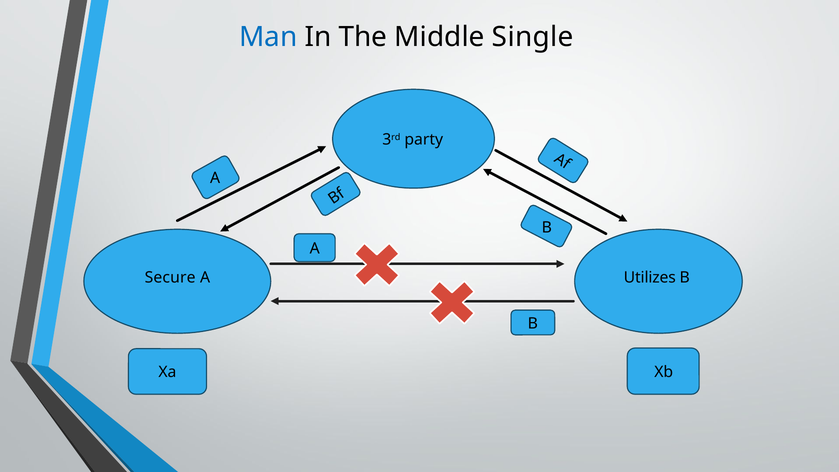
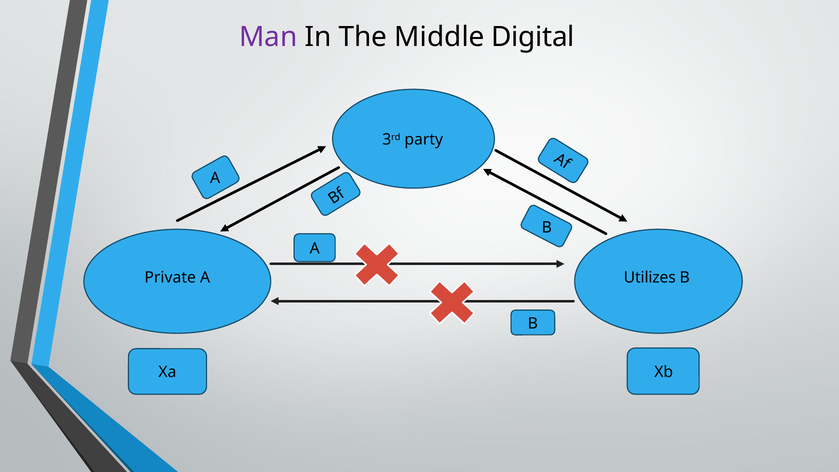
Man colour: blue -> purple
Single: Single -> Digital
Secure: Secure -> Private
